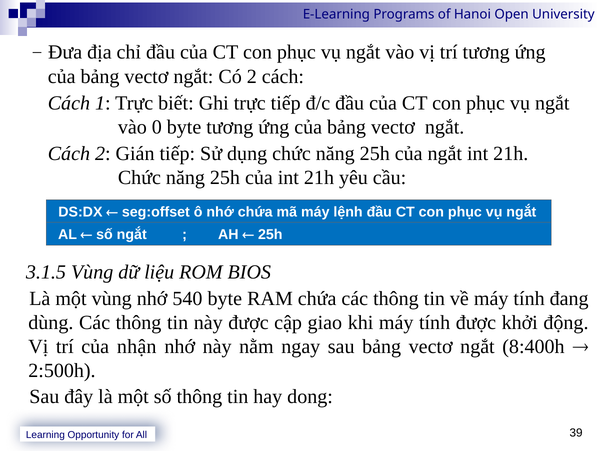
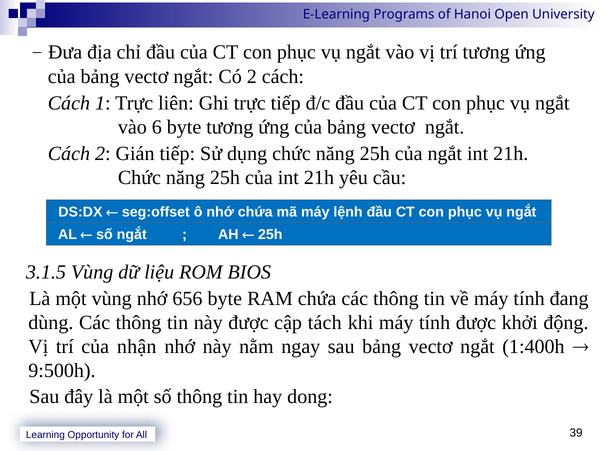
biết: biết -> liên
0: 0 -> 6
540: 540 -> 656
giao: giao -> tách
8:400h: 8:400h -> 1:400h
2:500h: 2:500h -> 9:500h
